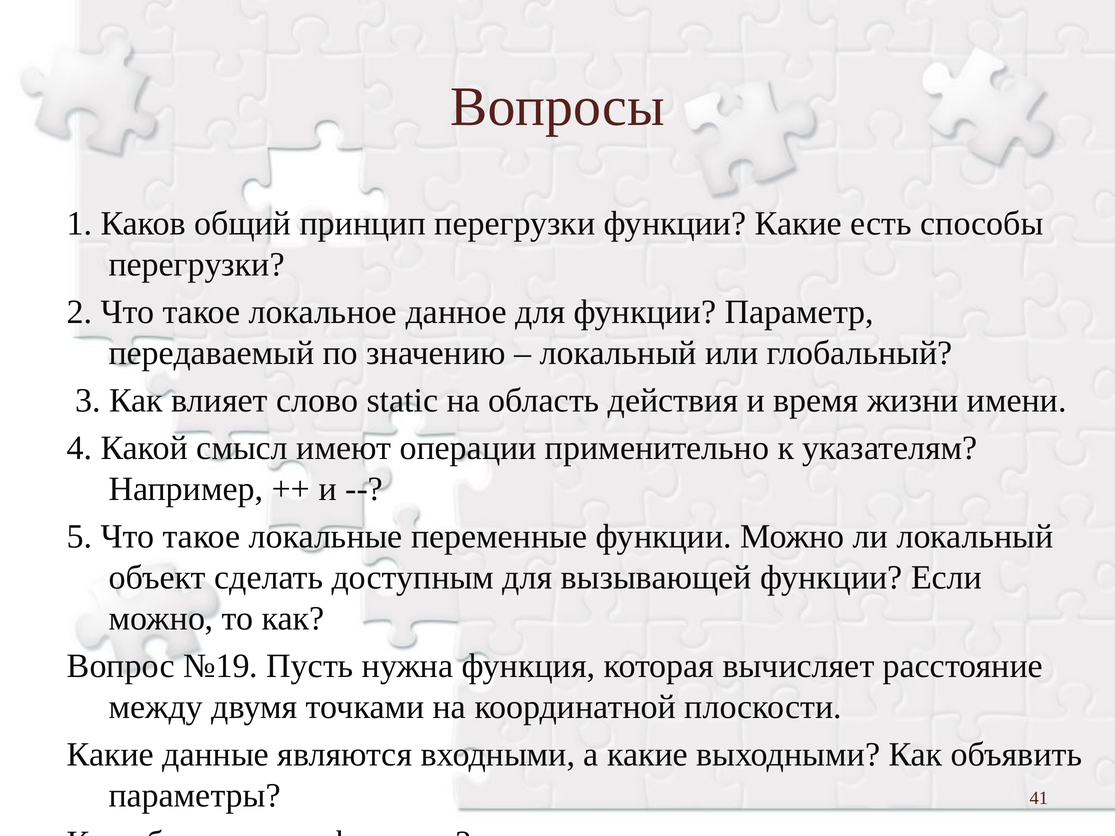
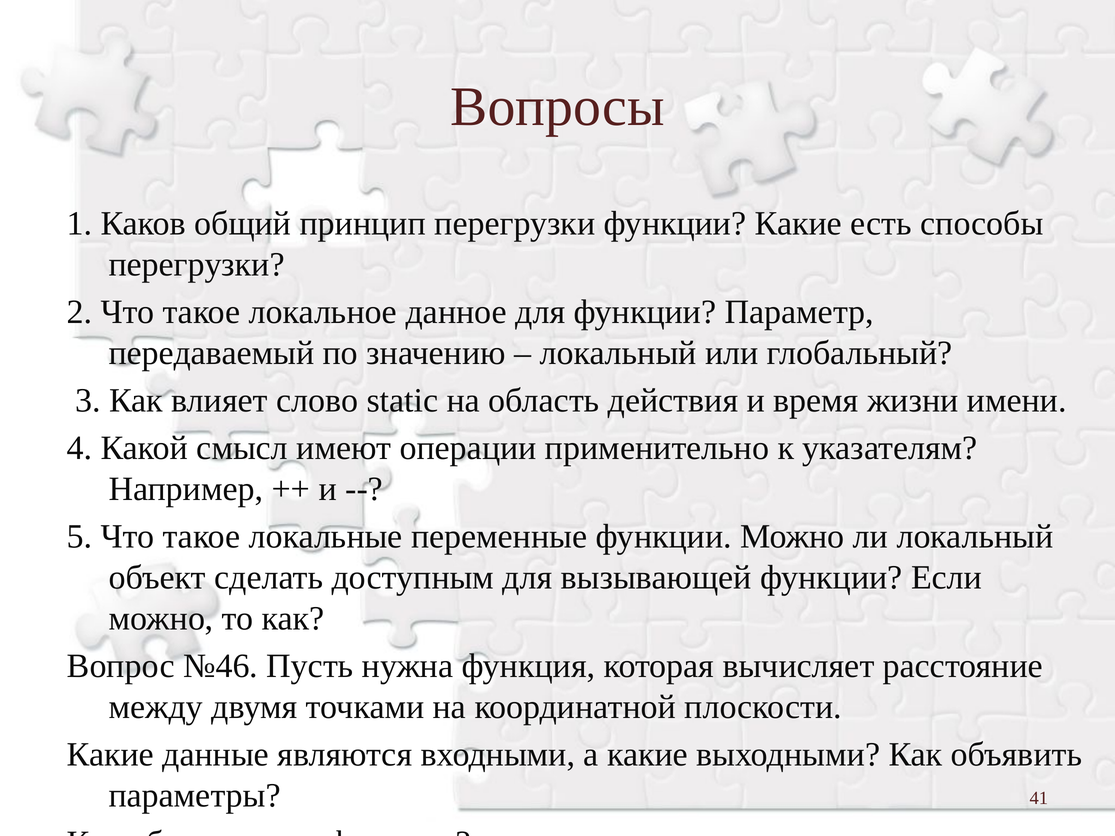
№19: №19 -> №46
